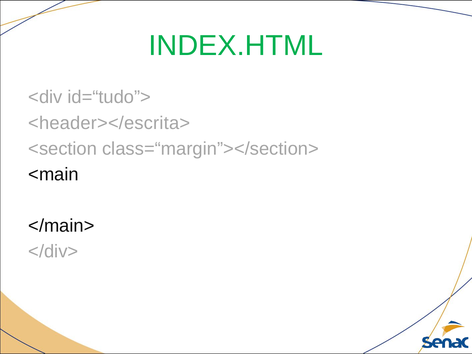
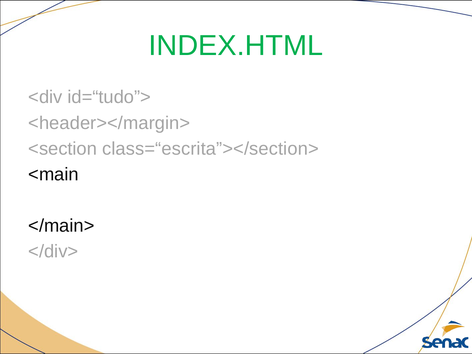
<header></escrita>: <header></escrita> -> <header></margin>
class=“margin”></section>: class=“margin”></section> -> class=“escrita”></section>
